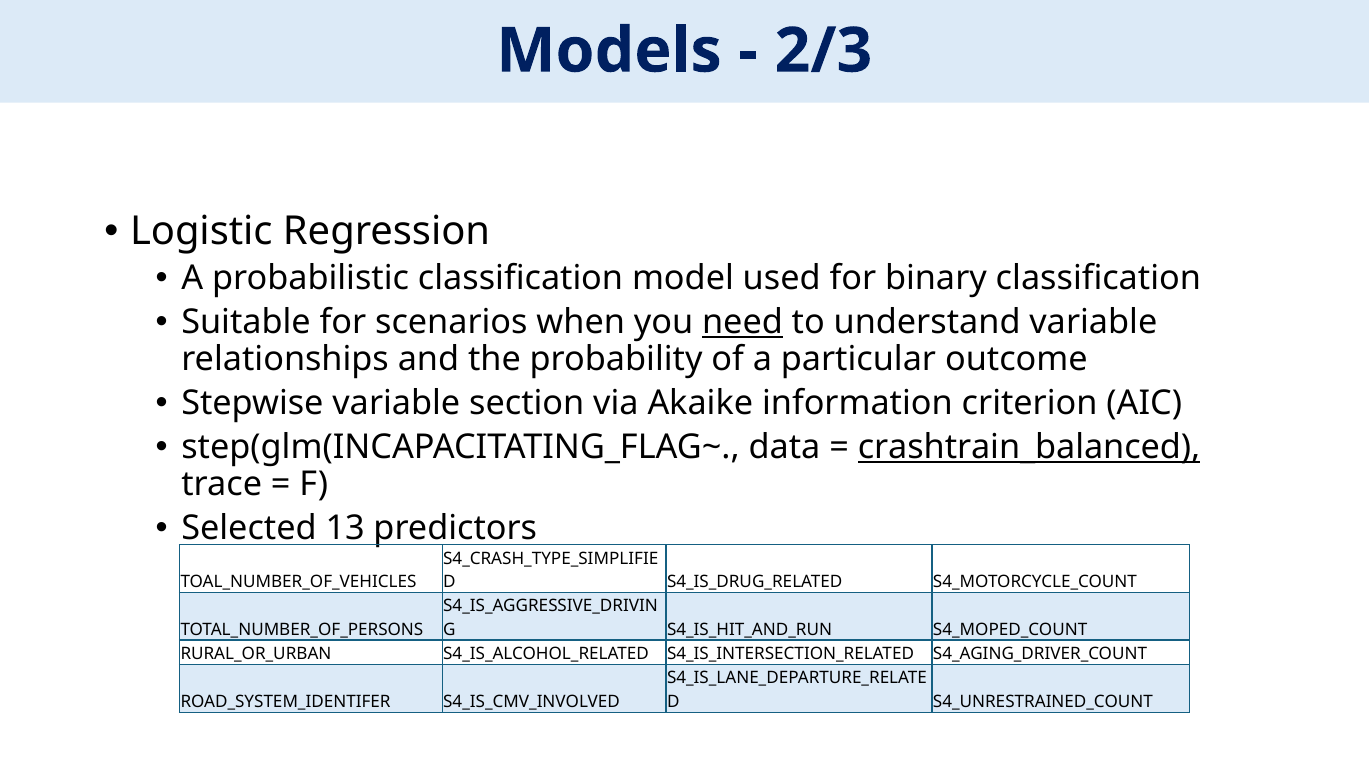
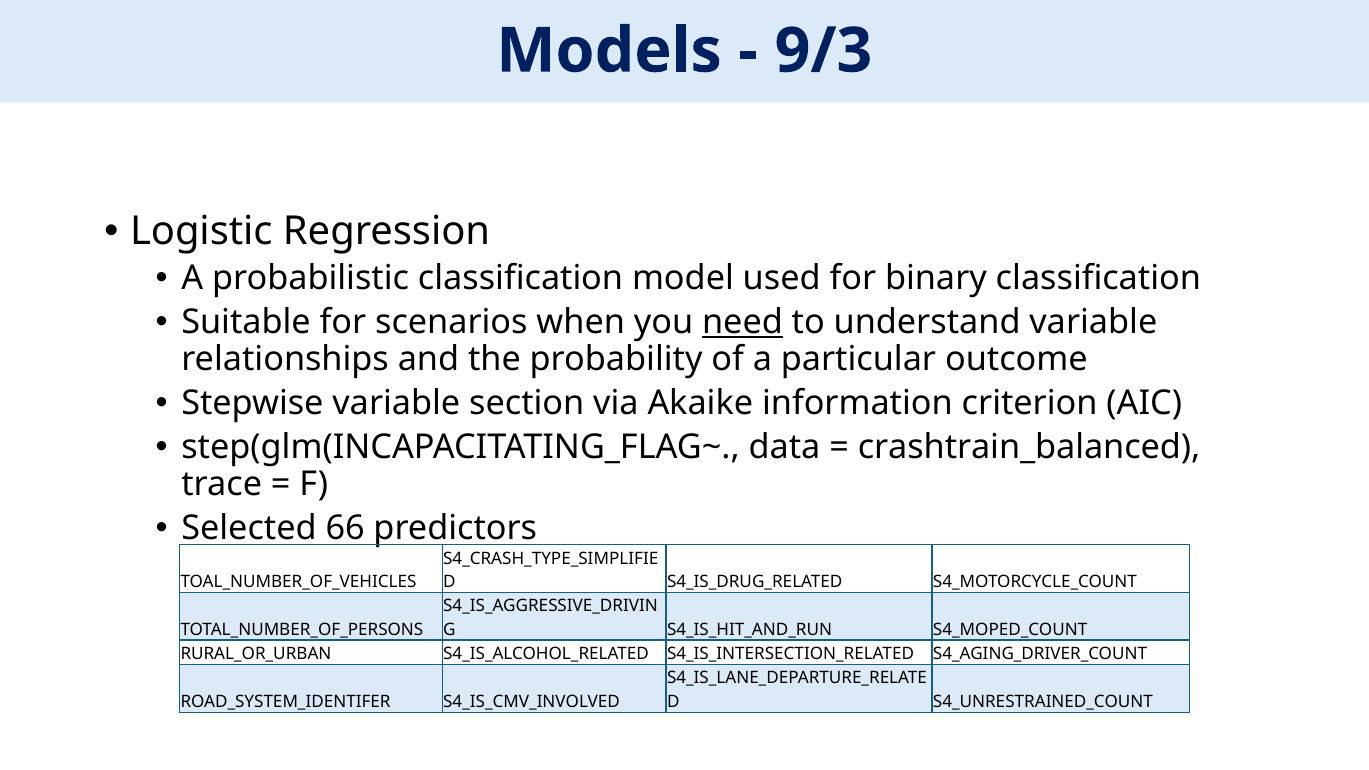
2/3: 2/3 -> 9/3
crashtrain_balanced underline: present -> none
13: 13 -> 66
